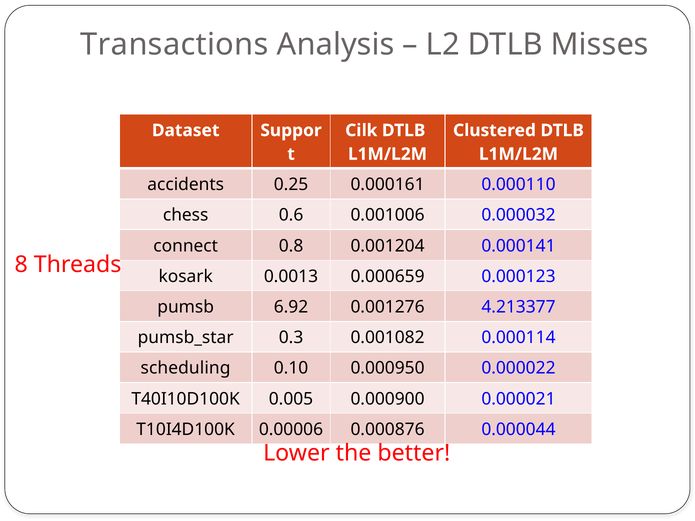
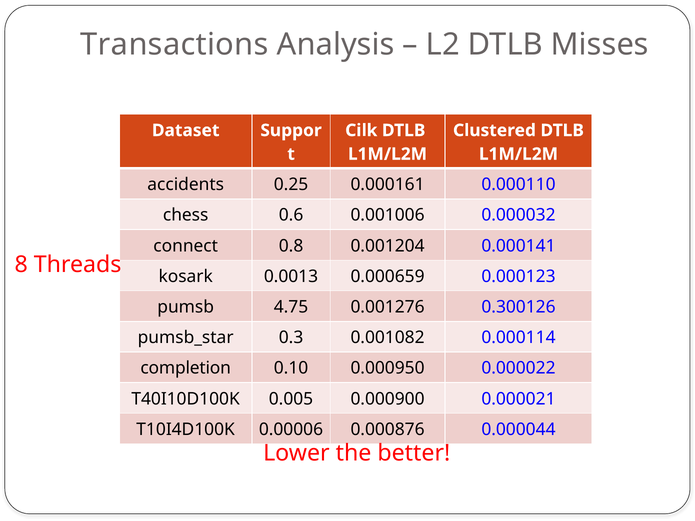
6.92: 6.92 -> 4.75
4.213377: 4.213377 -> 0.300126
scheduling: scheduling -> completion
